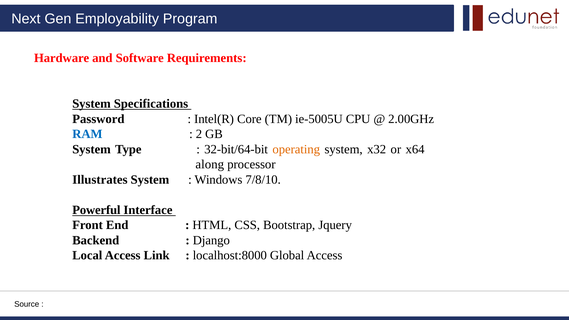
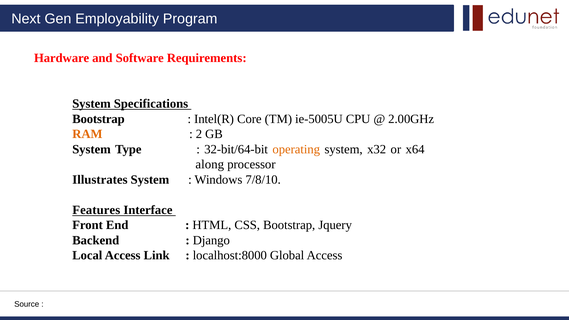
Password at (98, 119): Password -> Bootstrap
RAM colour: blue -> orange
Powerful: Powerful -> Features
